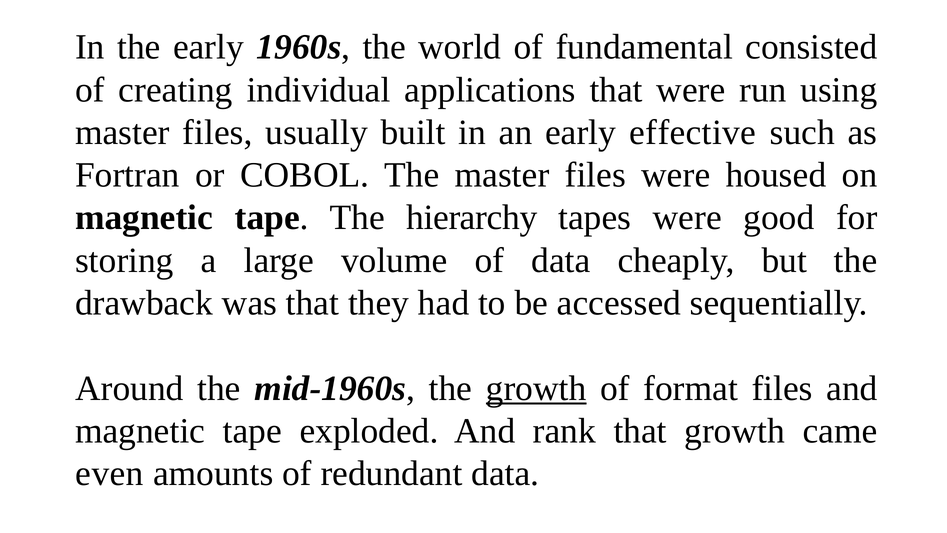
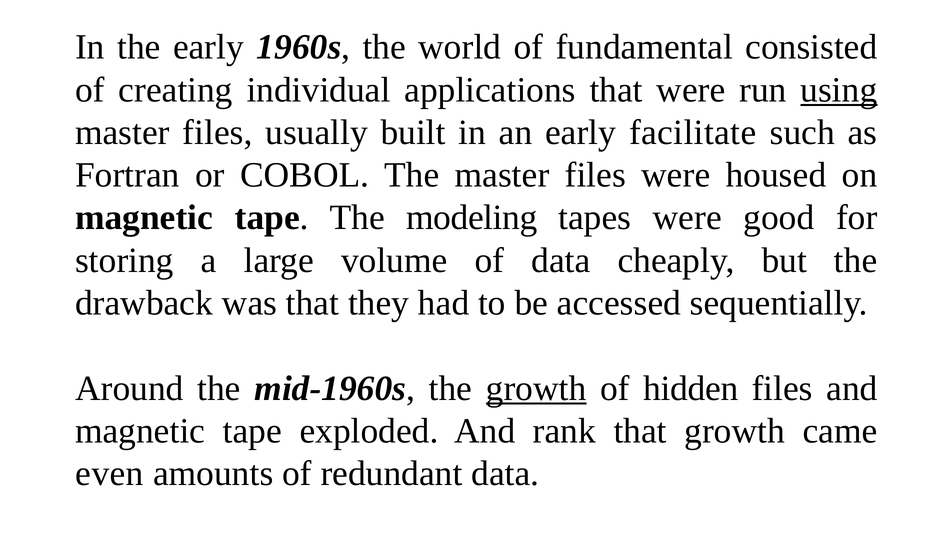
using underline: none -> present
effective: effective -> facilitate
hierarchy: hierarchy -> modeling
format: format -> hidden
